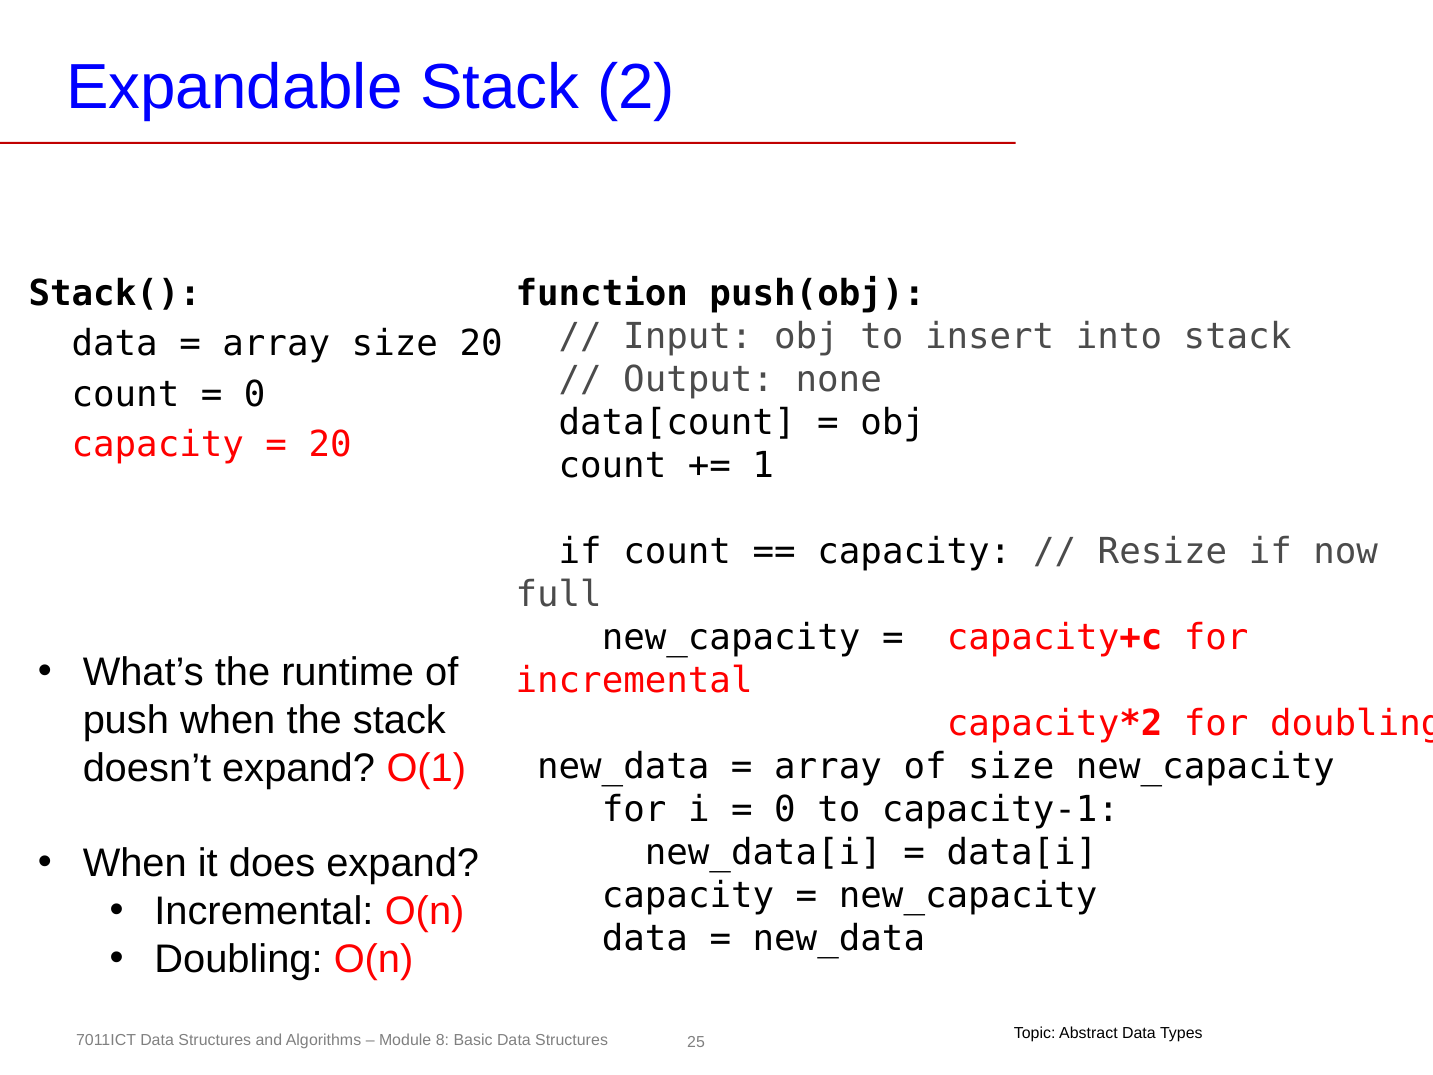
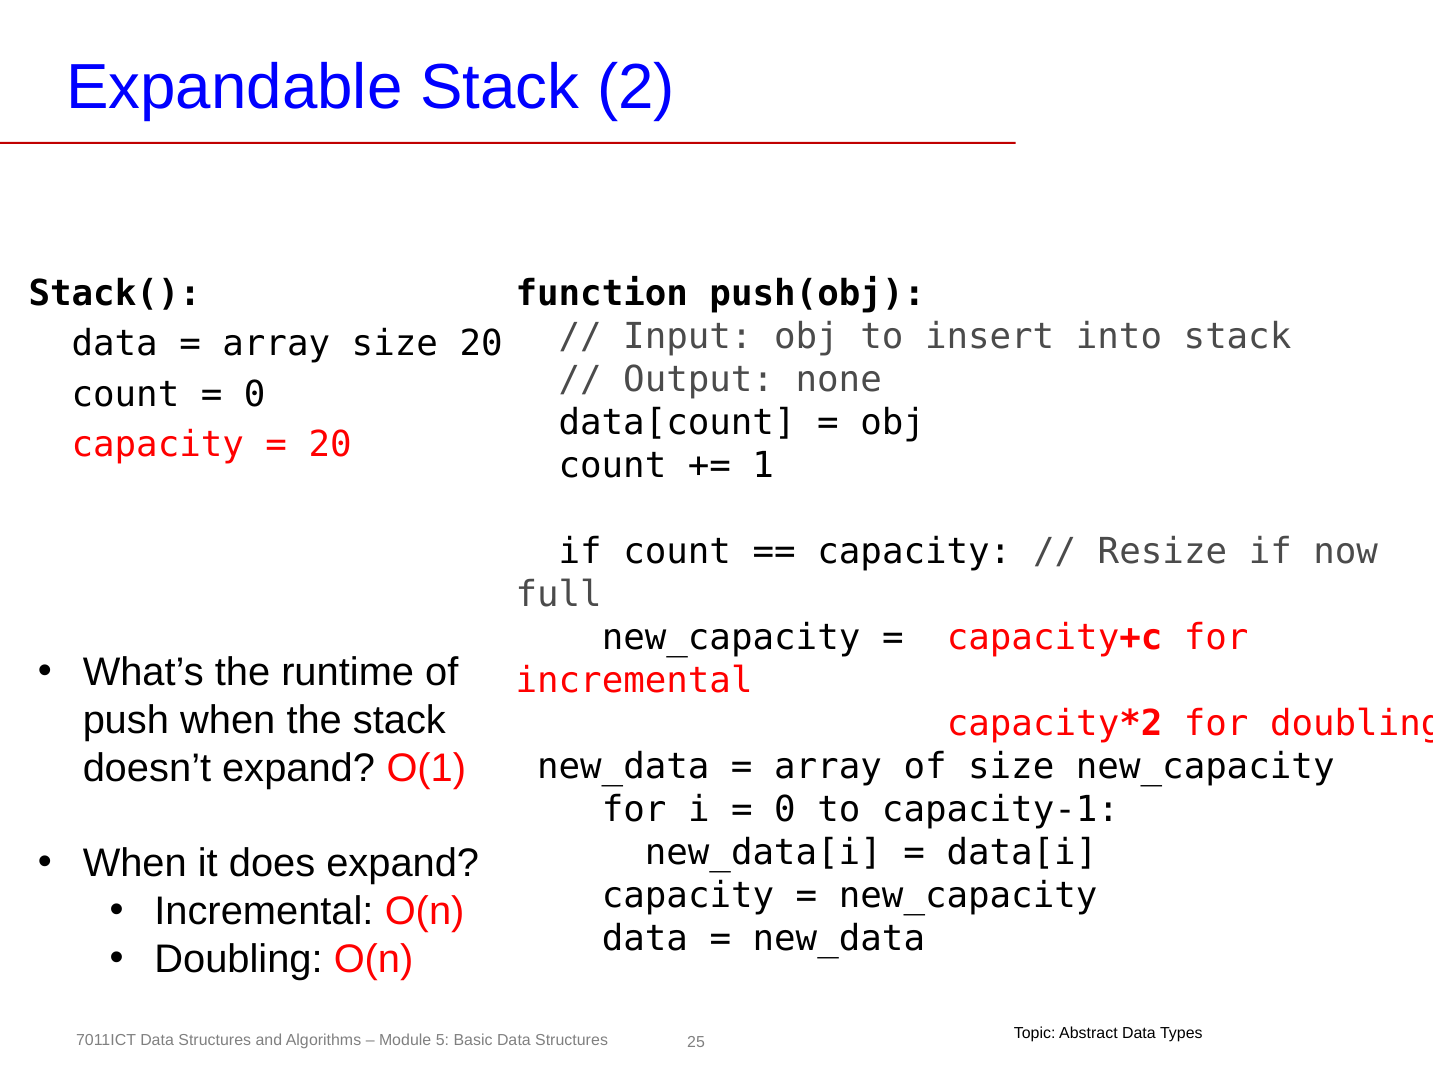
8: 8 -> 5
